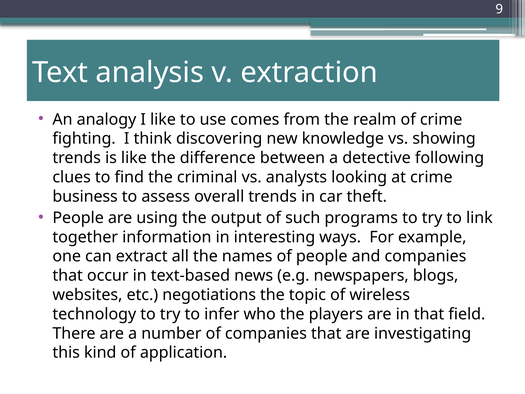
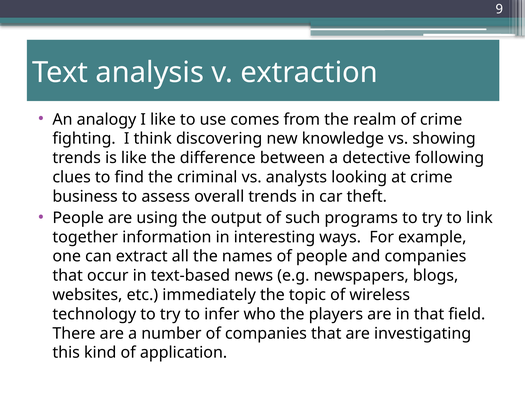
negotiations: negotiations -> immediately
